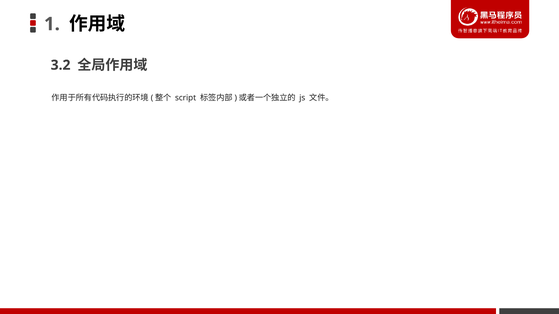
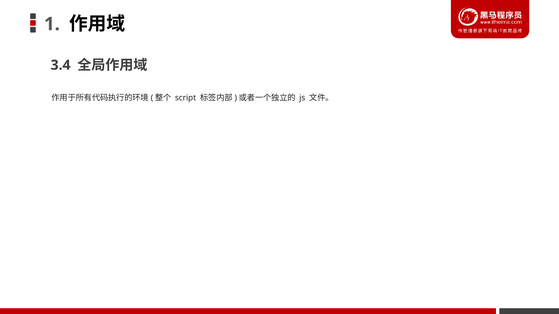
3.2: 3.2 -> 3.4
